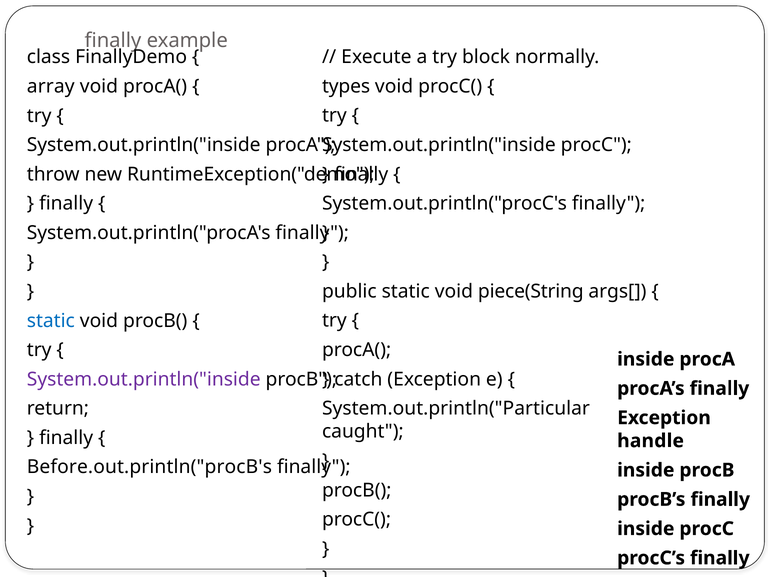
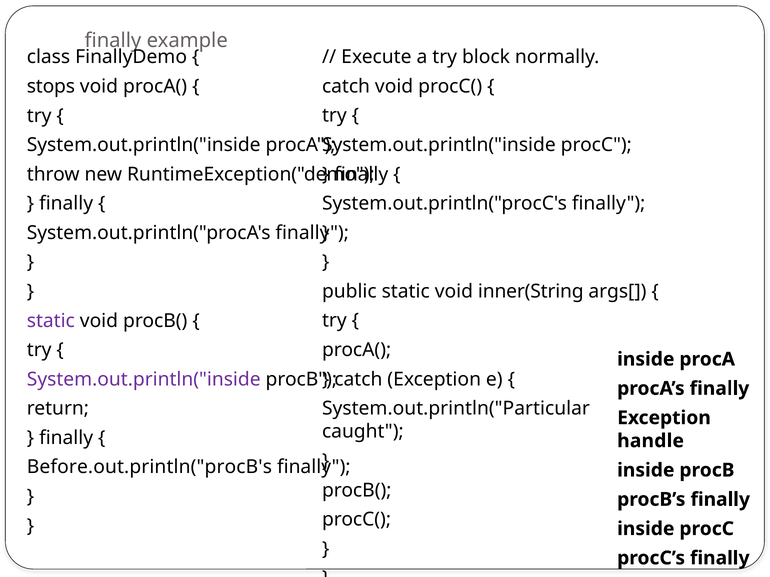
array: array -> stops
types at (346, 86): types -> catch
piece(String: piece(String -> inner(String
static at (51, 321) colour: blue -> purple
